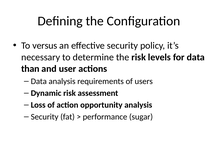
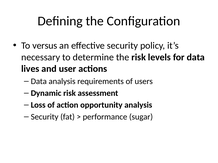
than: than -> lives
